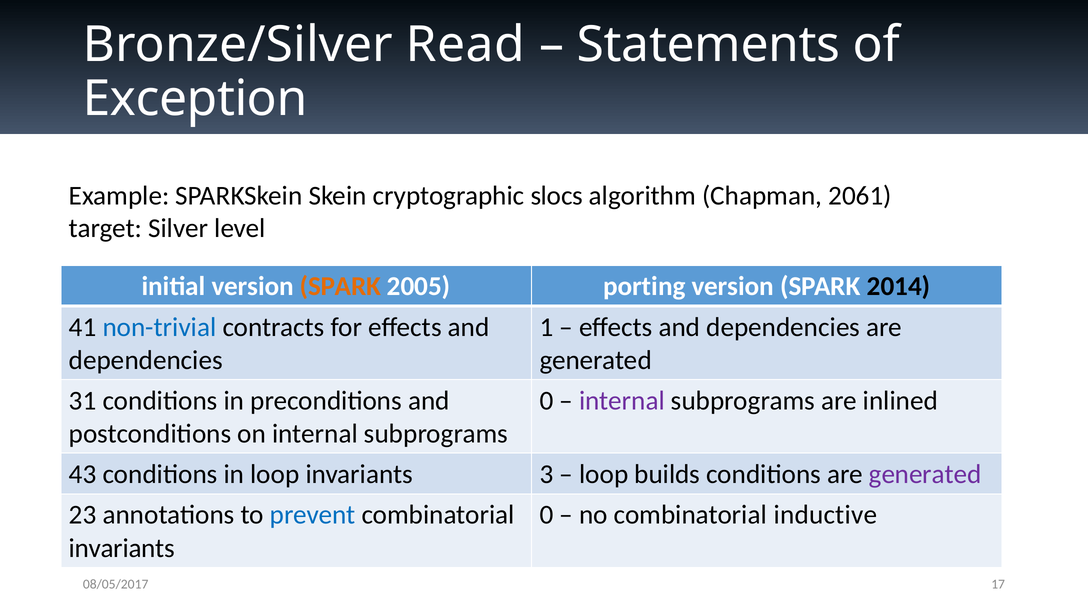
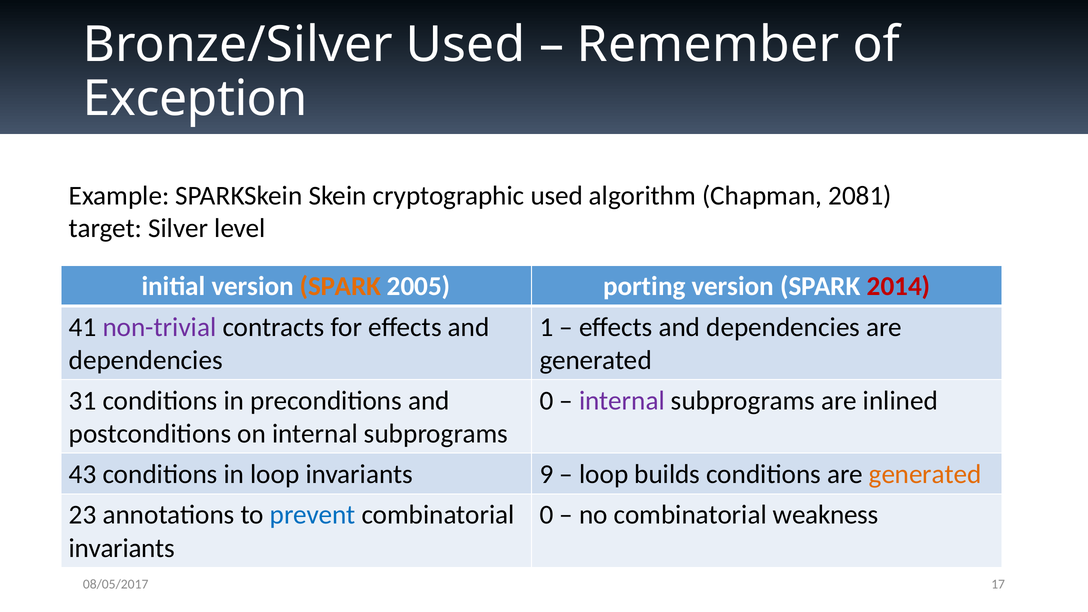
Bronze/Silver Read: Read -> Used
Statements: Statements -> Remember
cryptographic slocs: slocs -> used
2061: 2061 -> 2081
2014 colour: black -> red
non-trivial colour: blue -> purple
3: 3 -> 9
generated at (925, 474) colour: purple -> orange
inductive: inductive -> weakness
